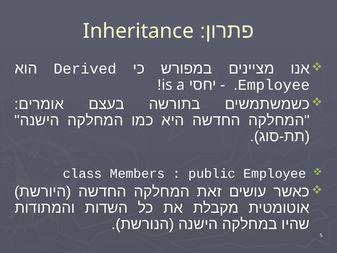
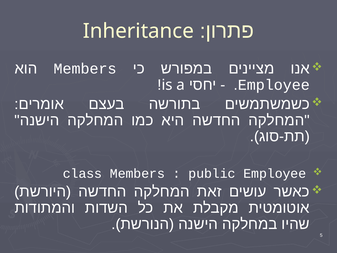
Derived at (85, 69): Derived -> Members
